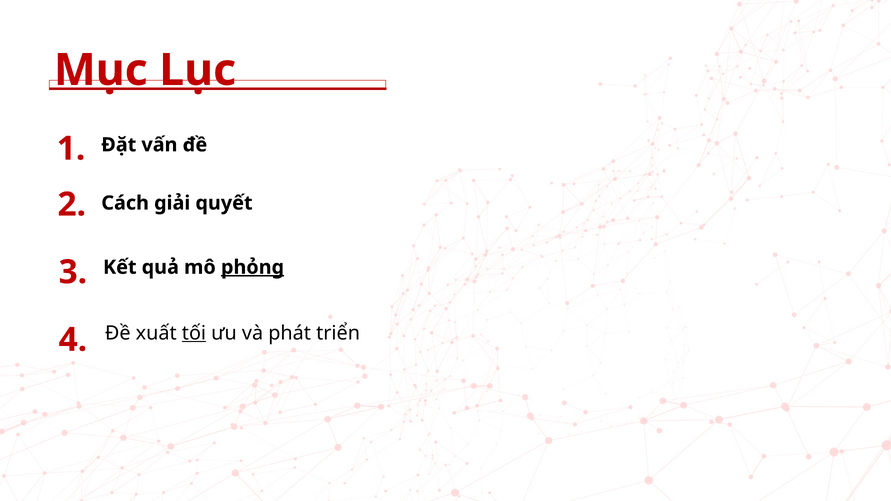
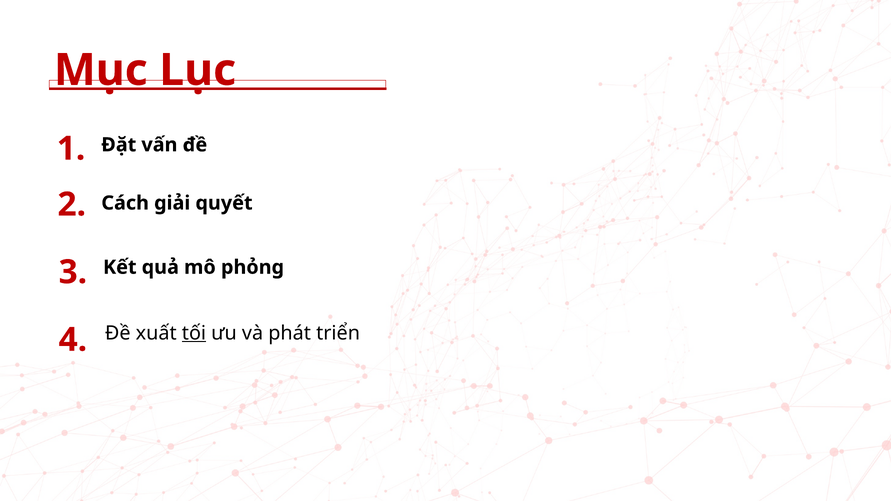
phỏng underline: present -> none
